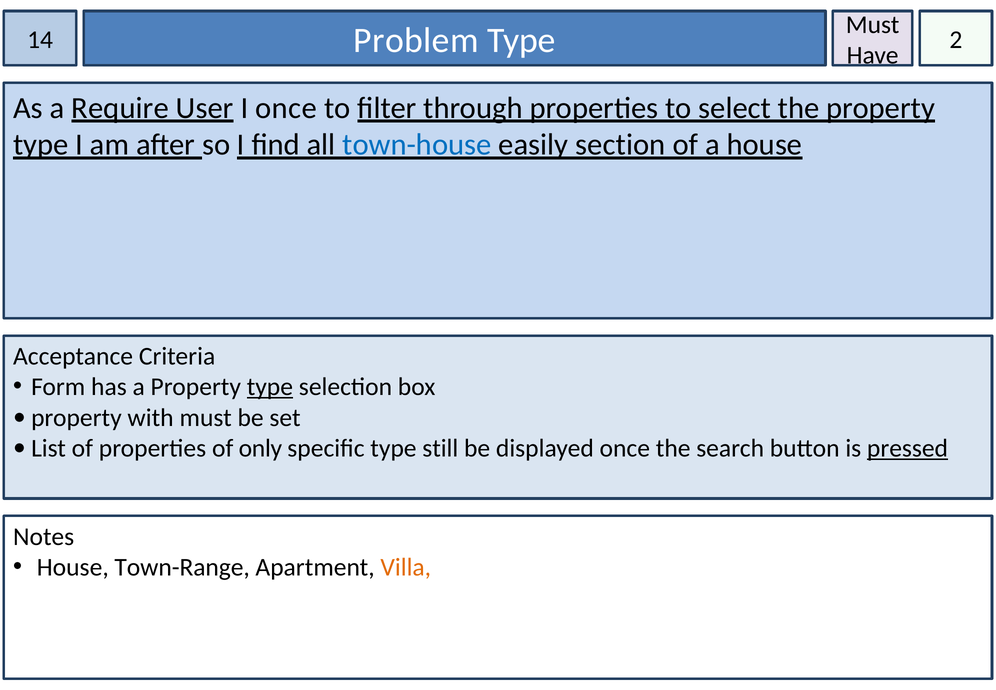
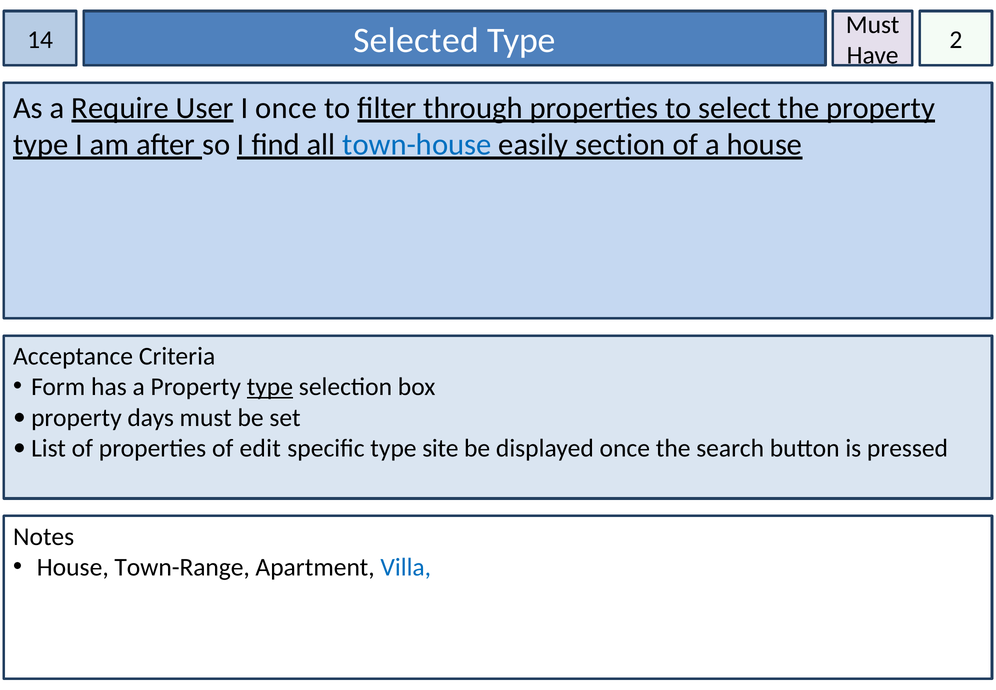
Problem: Problem -> Selected
with: with -> days
only: only -> edit
still: still -> site
pressed underline: present -> none
Villa colour: orange -> blue
